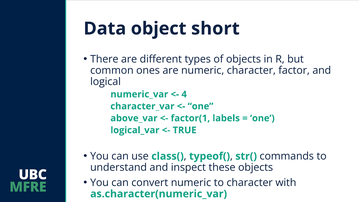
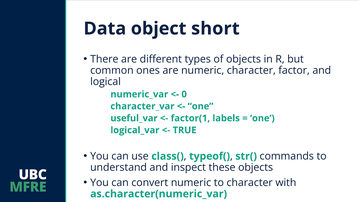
4: 4 -> 0
above_var: above_var -> useful_var
